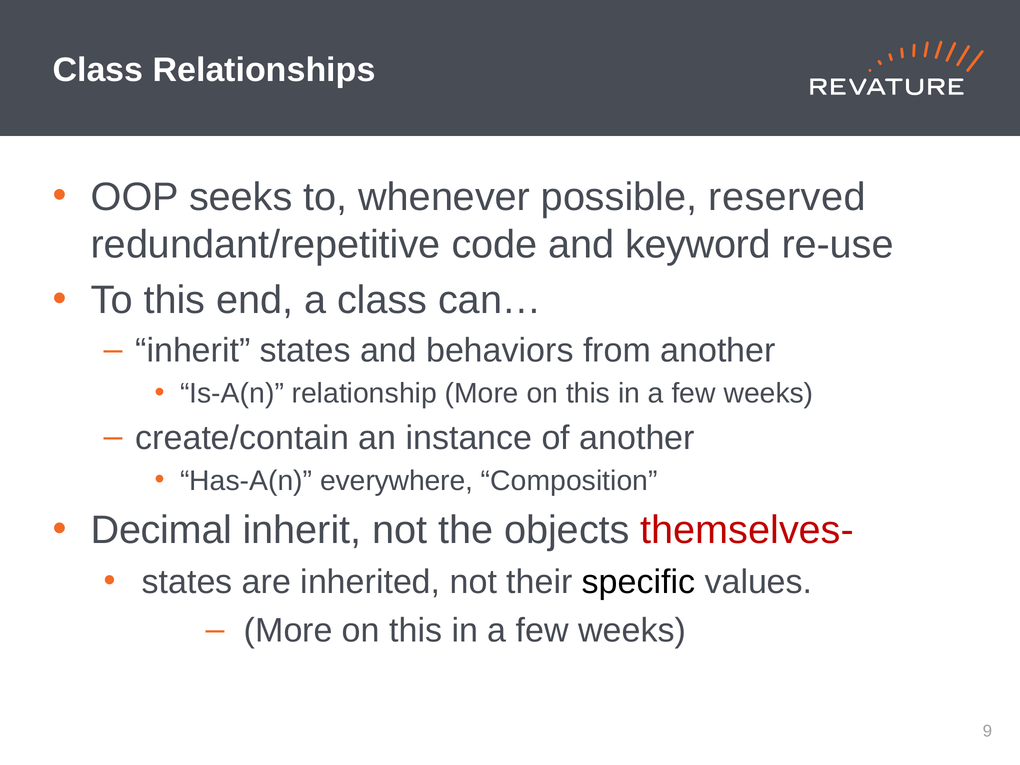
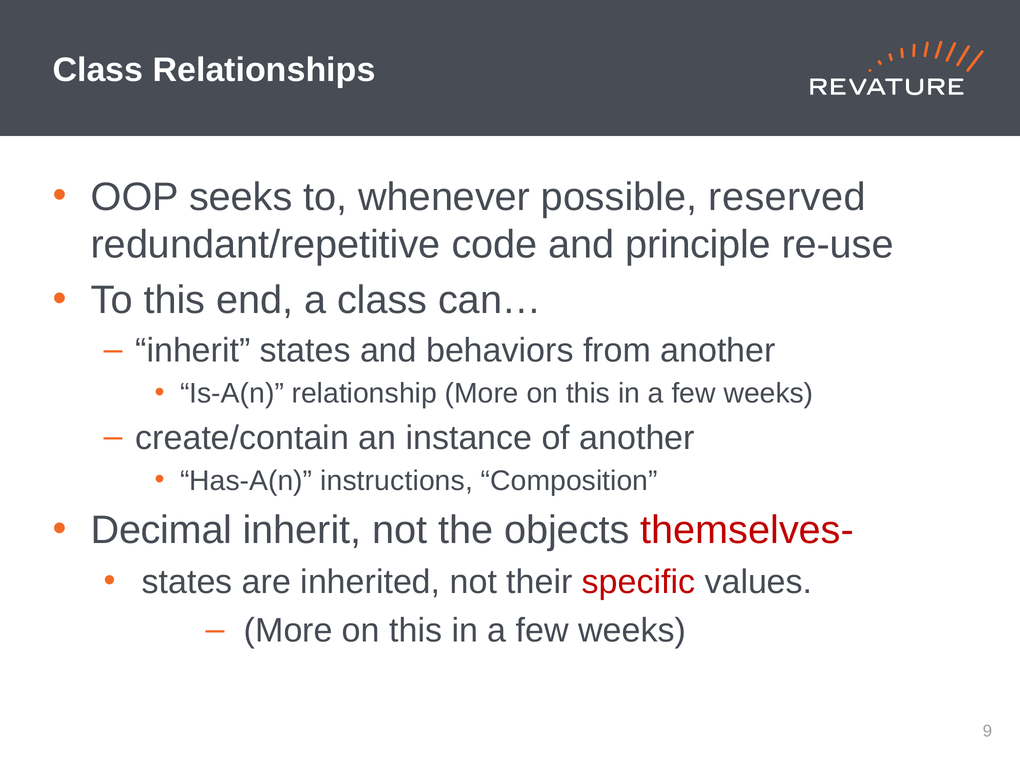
keyword: keyword -> principle
everywhere: everywhere -> instructions
specific colour: black -> red
